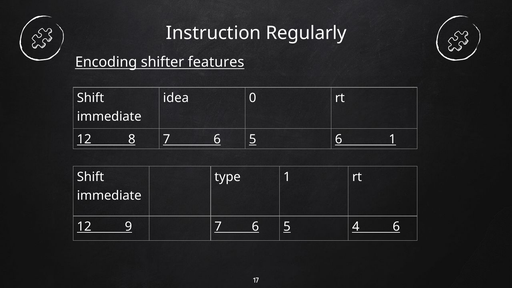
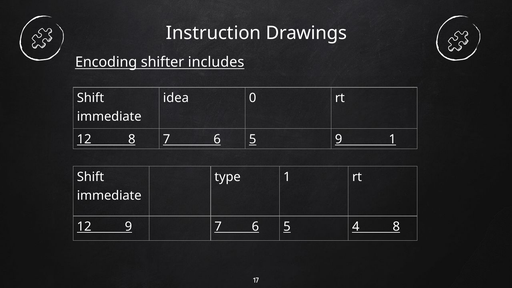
Regularly: Regularly -> Drawings
features: features -> includes
5 6: 6 -> 9
4 6: 6 -> 8
